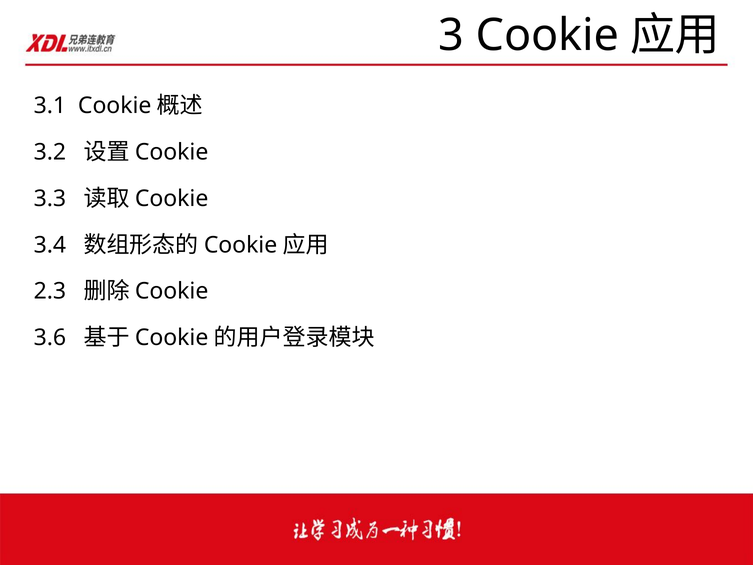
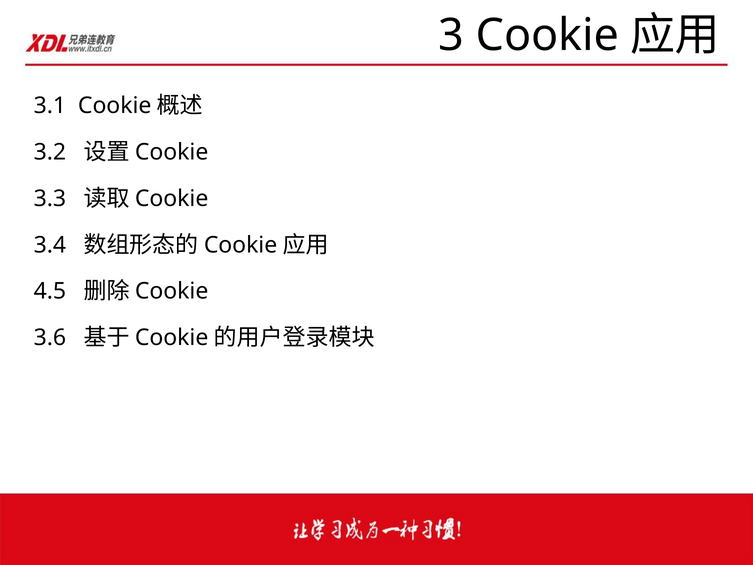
2.3: 2.3 -> 4.5
